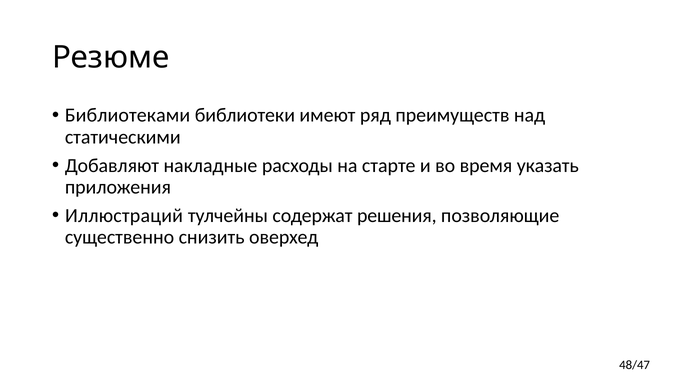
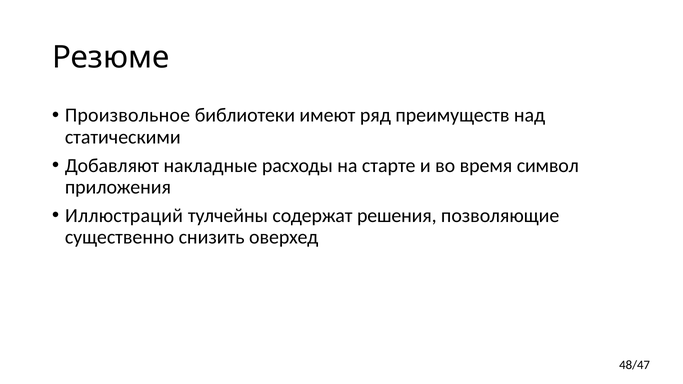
Библиотеками: Библиотеками -> Произвольное
указать: указать -> символ
